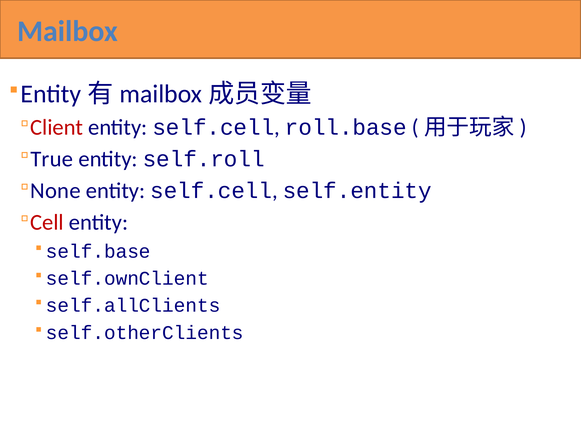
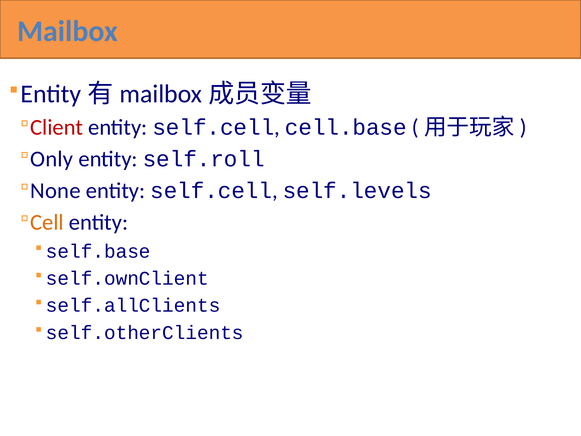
roll.base: roll.base -> cell.base
True: True -> Only
self.entity: self.entity -> self.levels
Cell colour: red -> orange
